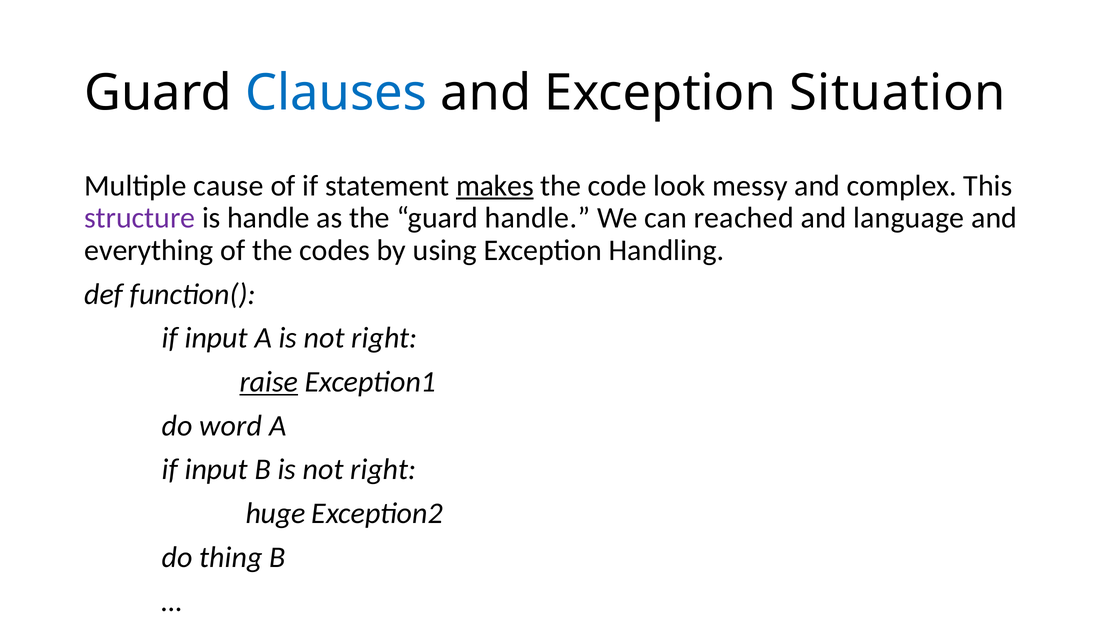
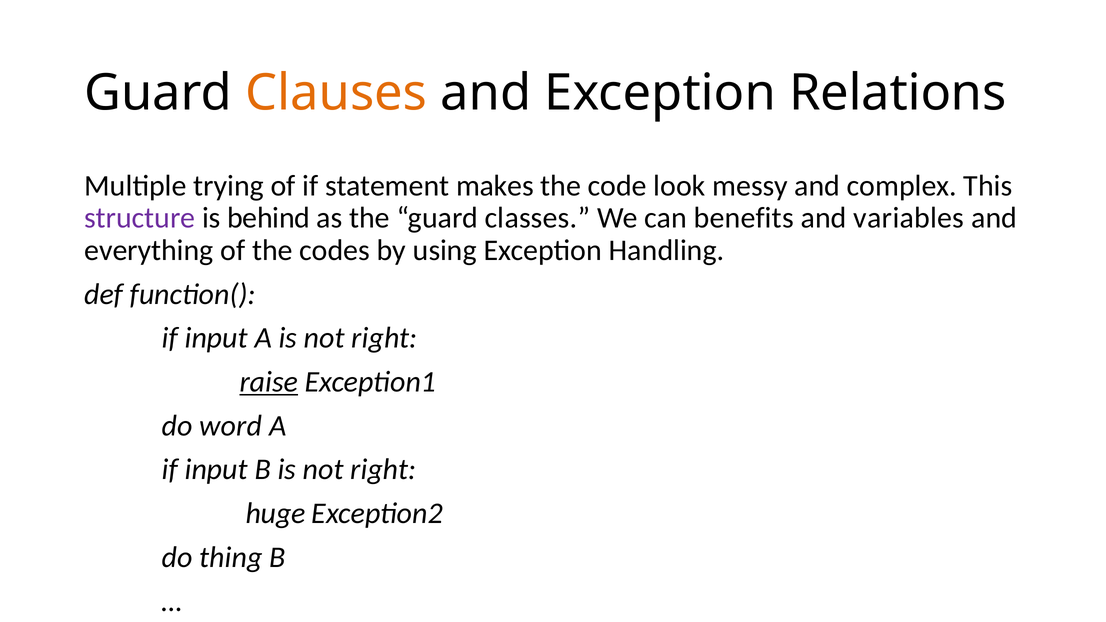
Clauses colour: blue -> orange
Situation: Situation -> Relations
cause: cause -> trying
makes underline: present -> none
is handle: handle -> behind
guard handle: handle -> classes
reached: reached -> benefits
language: language -> variables
